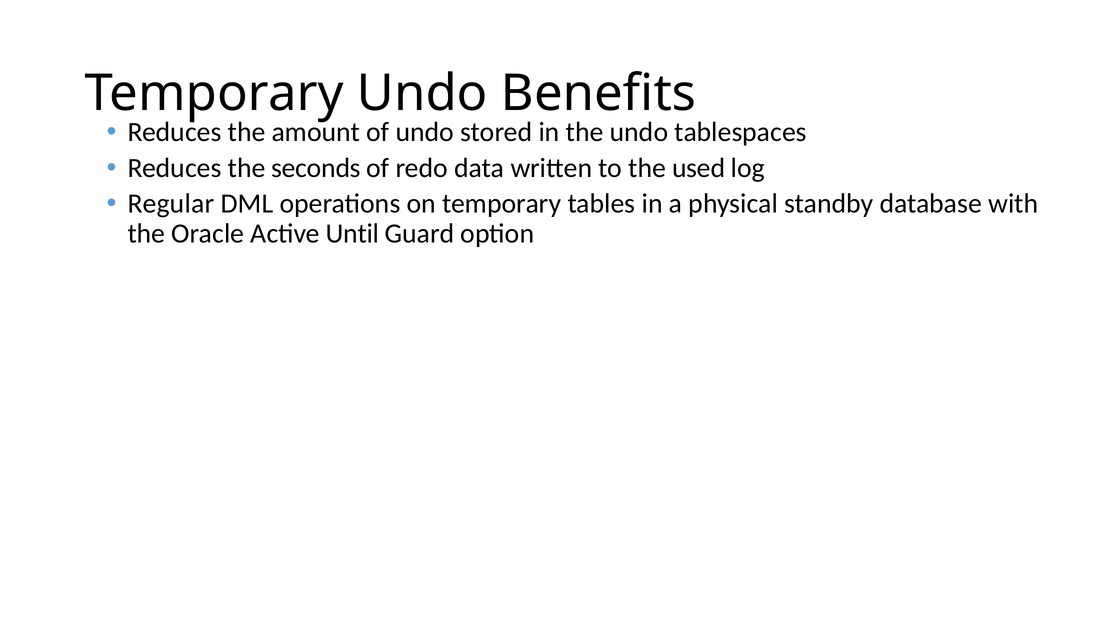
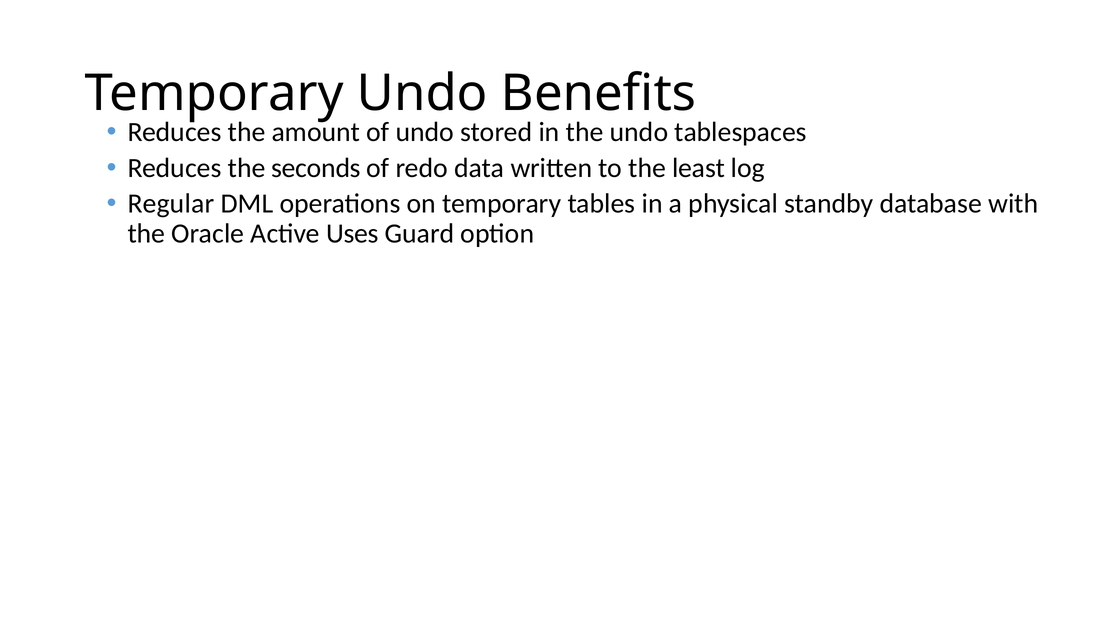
used: used -> least
Until: Until -> Uses
